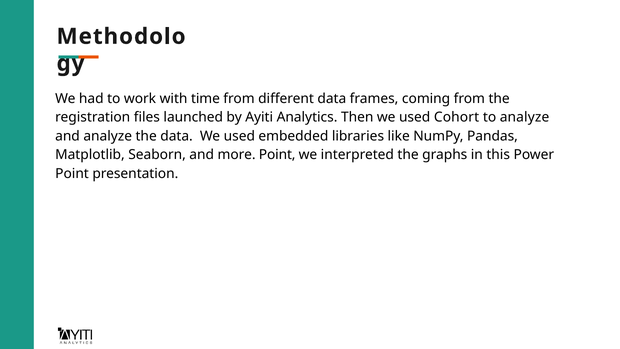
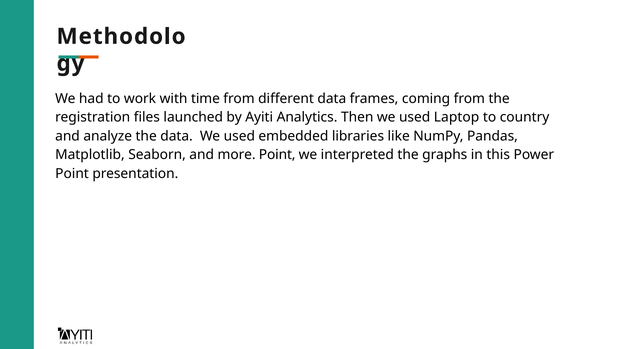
Cohort: Cohort -> Laptop
to analyze: analyze -> country
